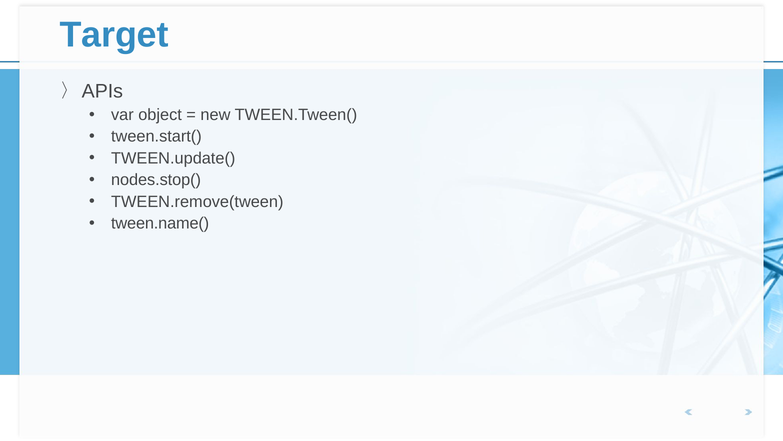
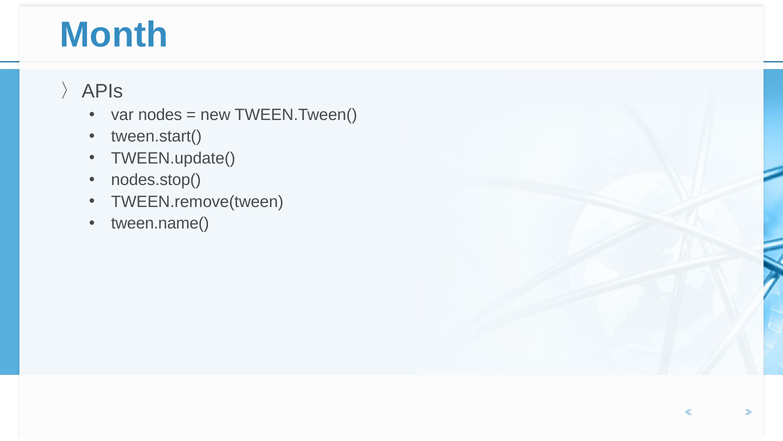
Target: Target -> Month
object: object -> nodes
